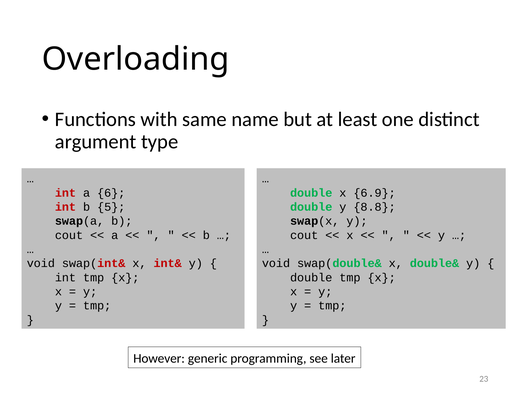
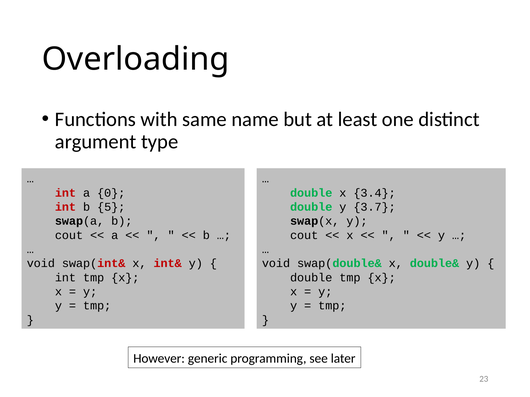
6: 6 -> 0
6.9: 6.9 -> 3.4
8.8: 8.8 -> 3.7
